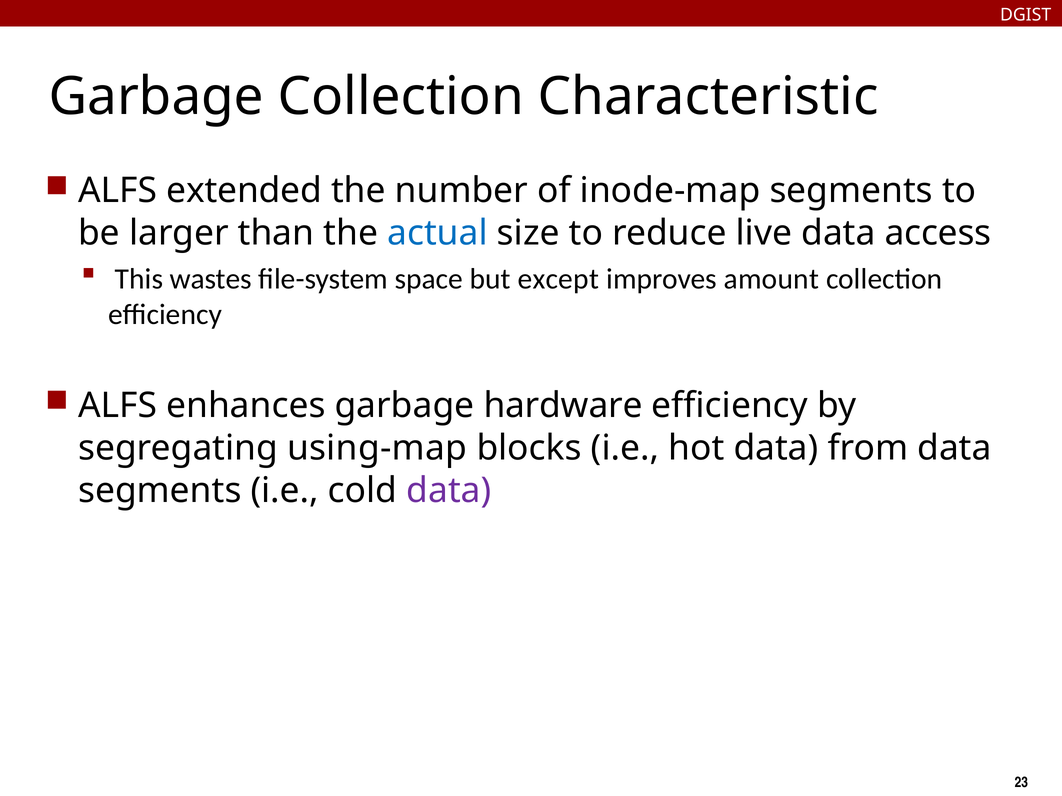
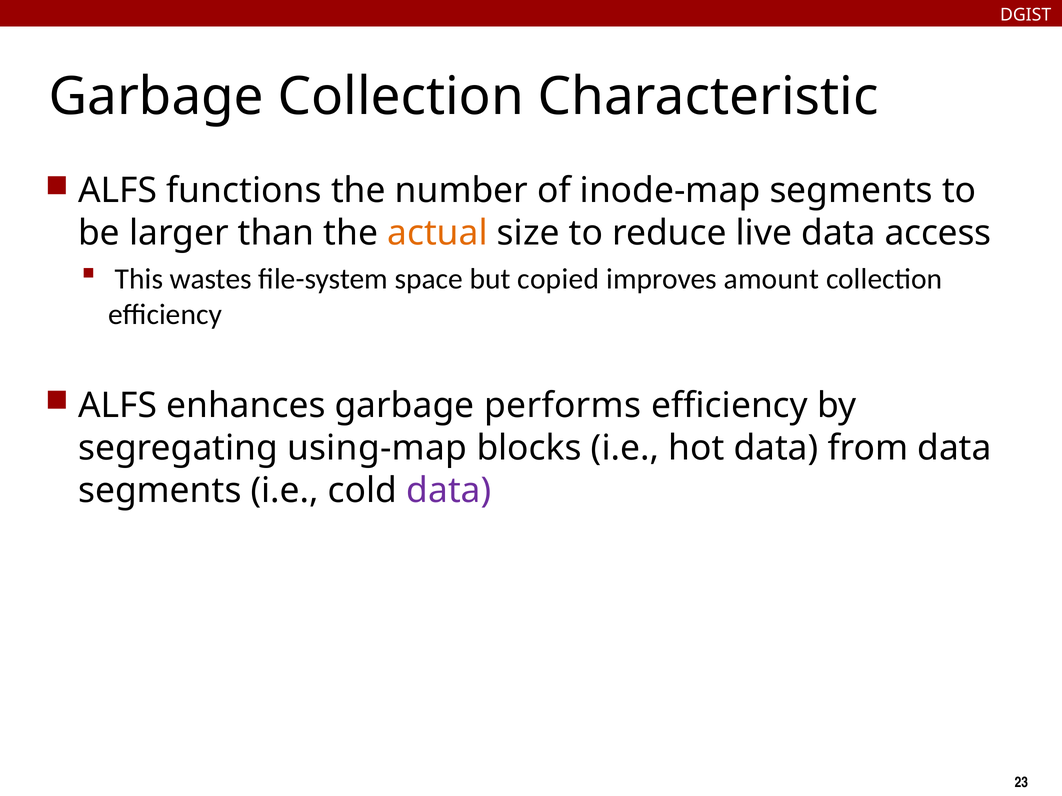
extended: extended -> functions
actual colour: blue -> orange
except: except -> copied
hardware: hardware -> performs
